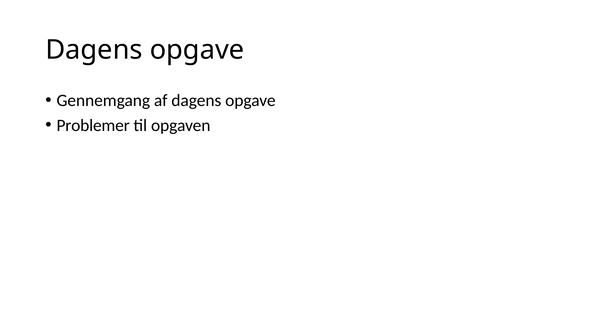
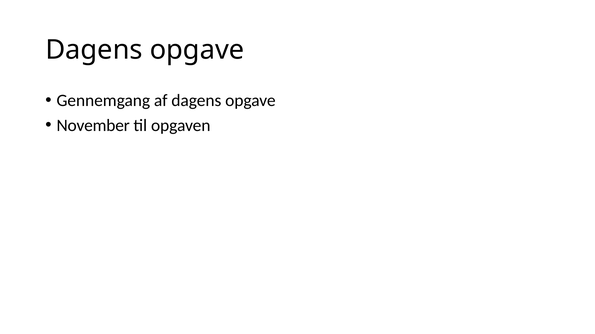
Problemer: Problemer -> November
